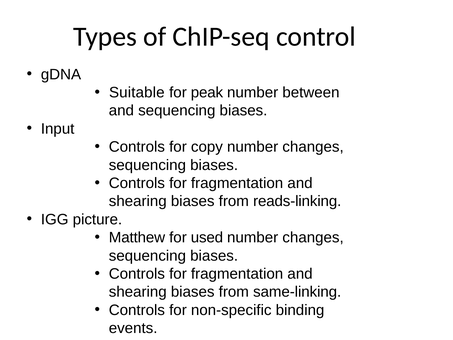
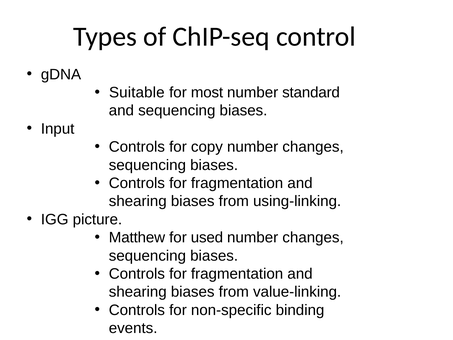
peak: peak -> most
between: between -> standard
reads-linking: reads-linking -> using-linking
same-linking: same-linking -> value-linking
